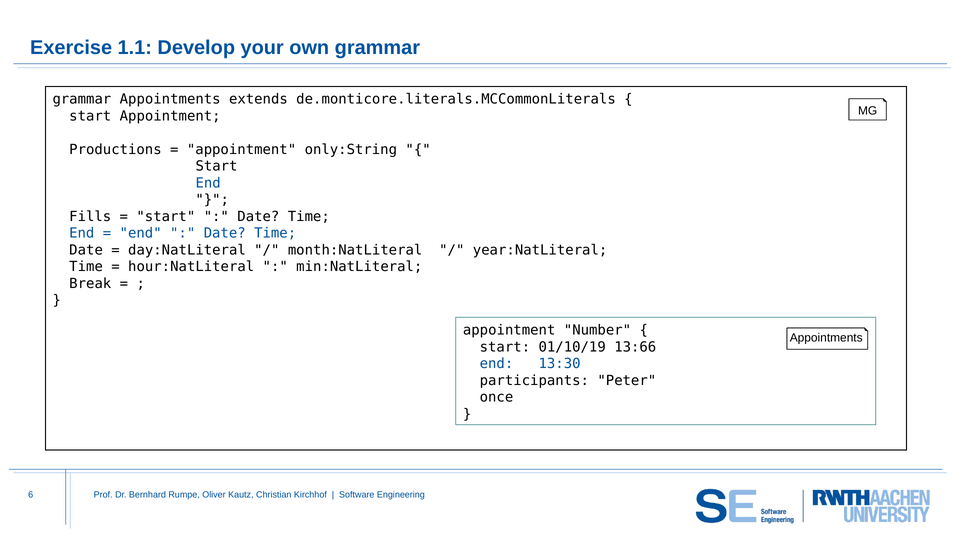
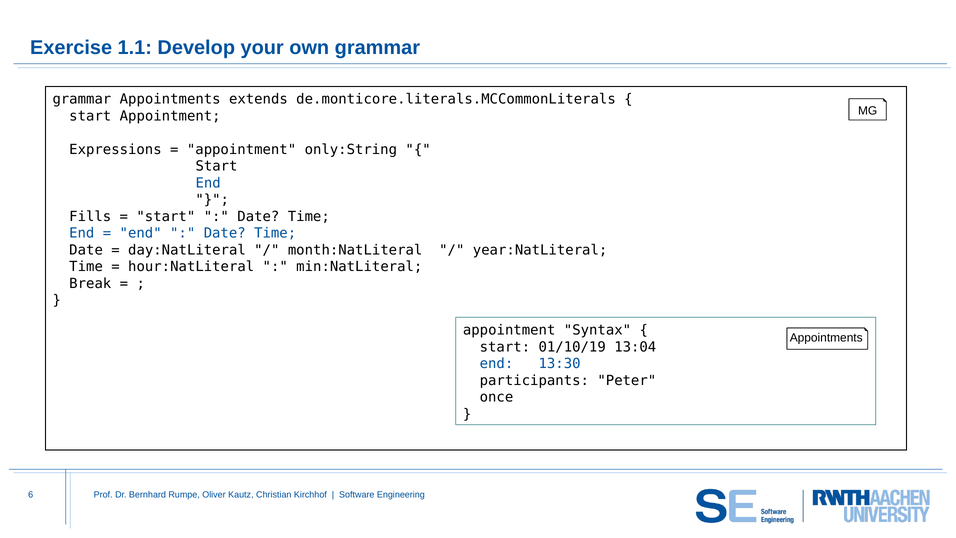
Productions: Productions -> Expressions
Number: Number -> Syntax
13:66: 13:66 -> 13:04
